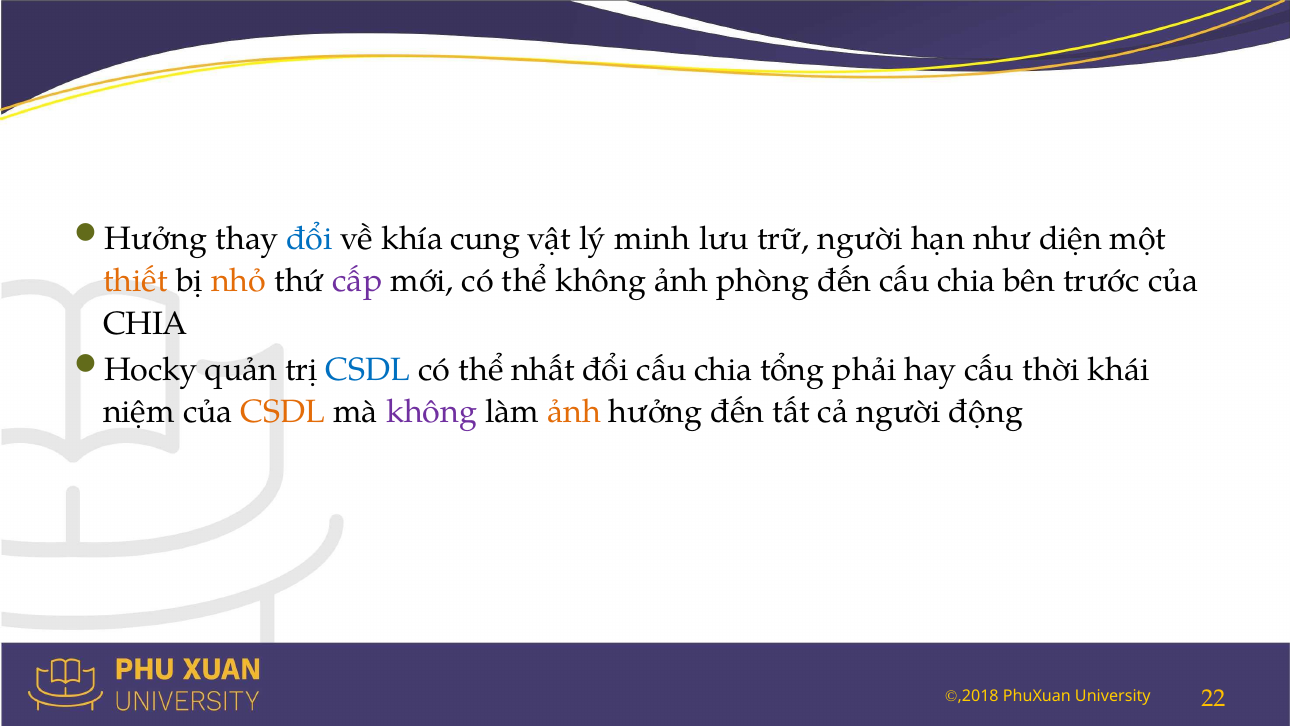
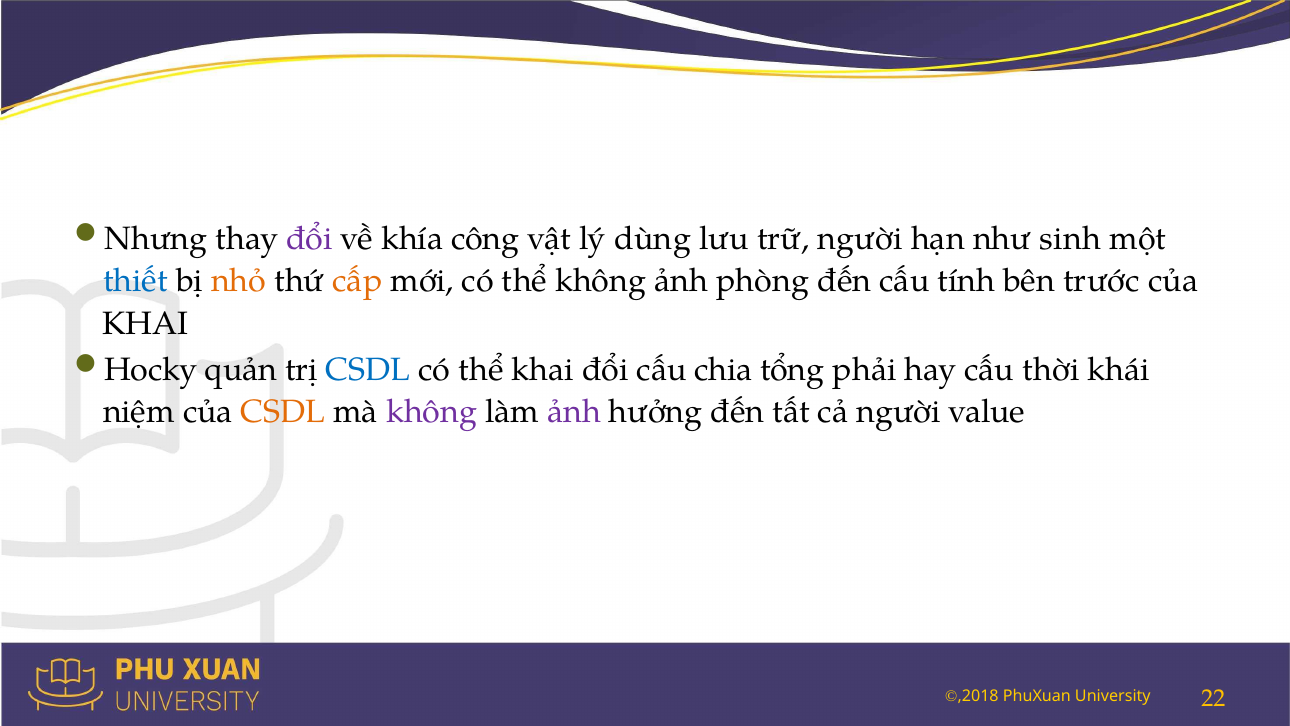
Hưởng at (156, 238): Hưởng -> Nhưng
đổi at (310, 238) colour: blue -> purple
cung: cung -> công
minh: minh -> dùng
diện: diện -> sinh
thiết colour: orange -> blue
cấp colour: purple -> orange
đến cấu chia: chia -> tính
CHIA at (145, 324): CHIA -> KHAI
thể nhất: nhất -> khai
ảnh at (574, 412) colour: orange -> purple
động: động -> value
